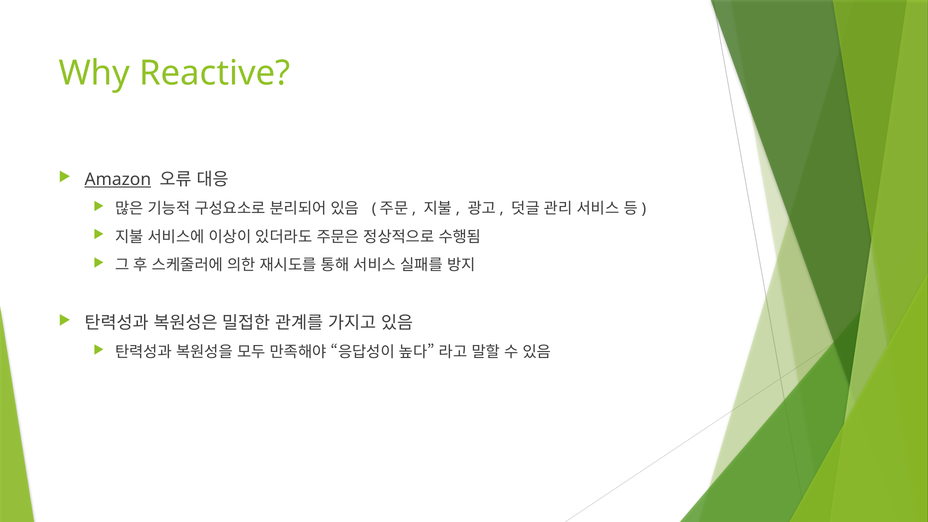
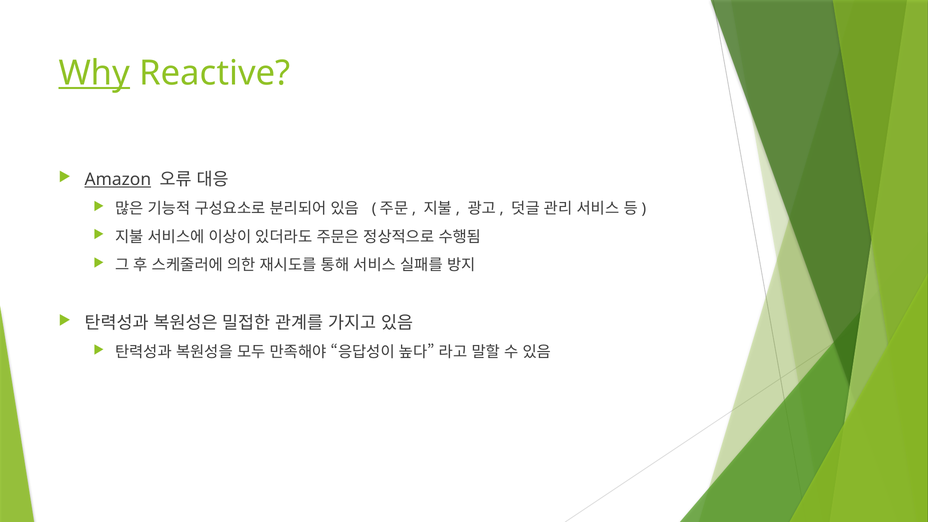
Why underline: none -> present
